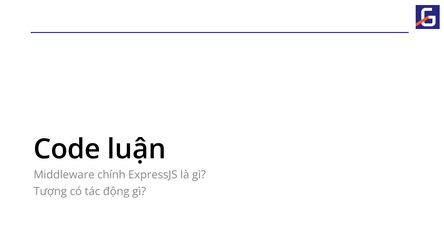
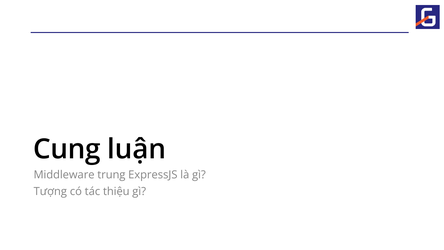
Code: Code -> Cung
chính: chính -> trung
động: động -> thiệu
